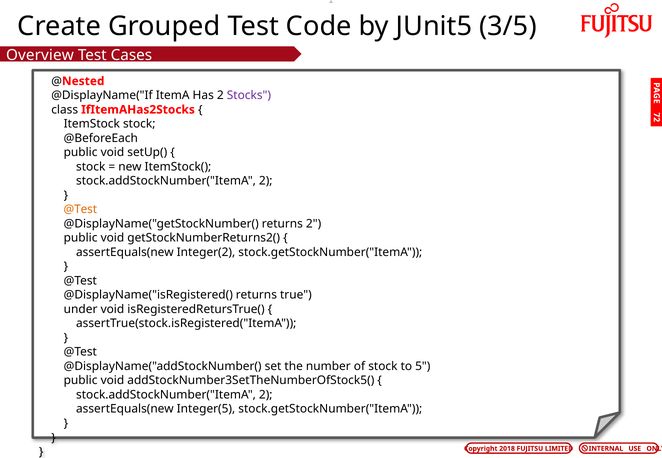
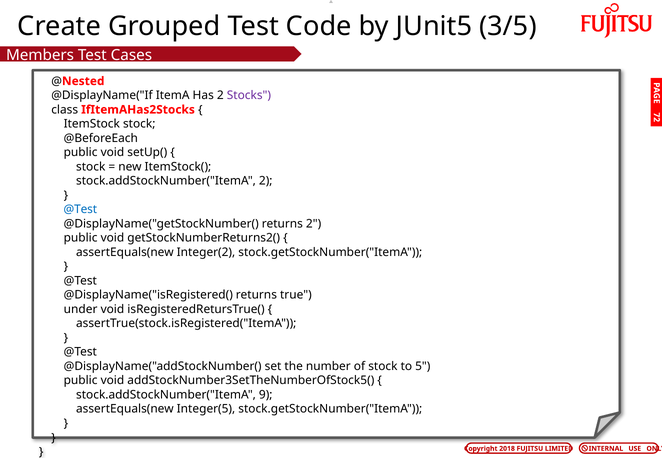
Overview: Overview -> Members
@Test at (80, 210) colour: orange -> blue
2 at (266, 395): 2 -> 9
